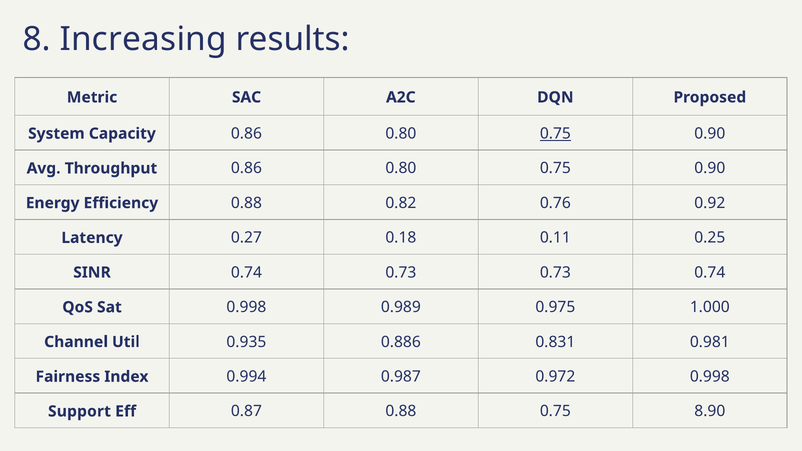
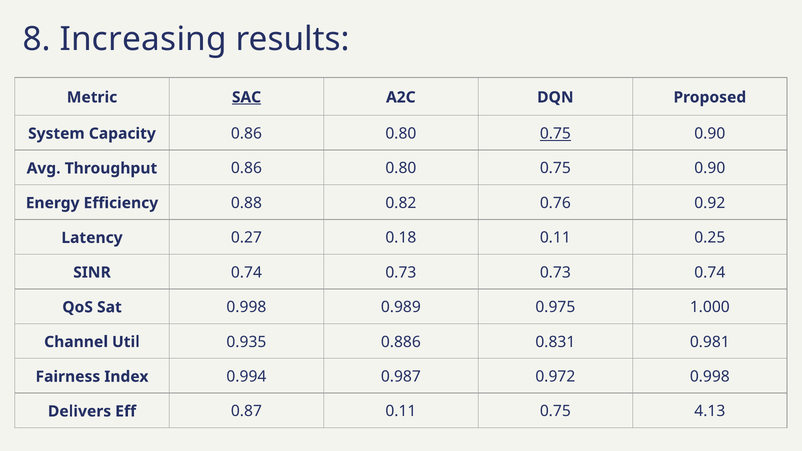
SAC underline: none -> present
Support: Support -> Delivers
0.87 0.88: 0.88 -> 0.11
8.90: 8.90 -> 4.13
